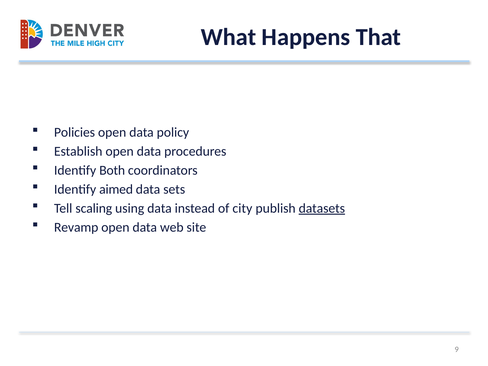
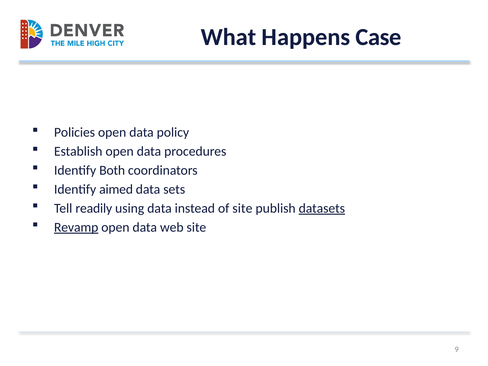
That: That -> Case
scaling: scaling -> readily
of city: city -> site
Revamp underline: none -> present
